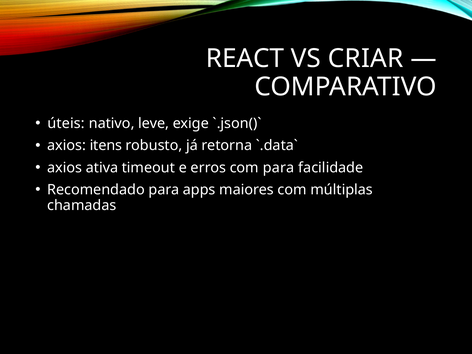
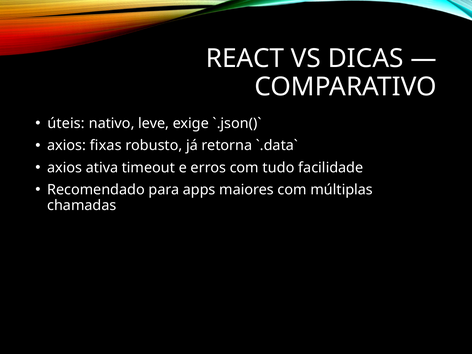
CRIAR: CRIAR -> DICAS
itens: itens -> fixas
com para: para -> tudo
